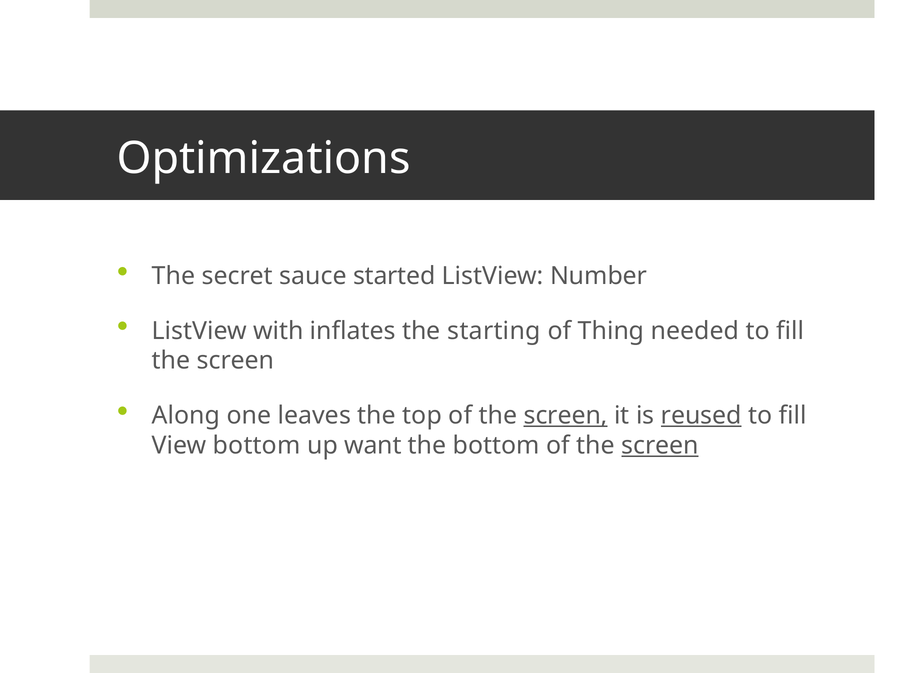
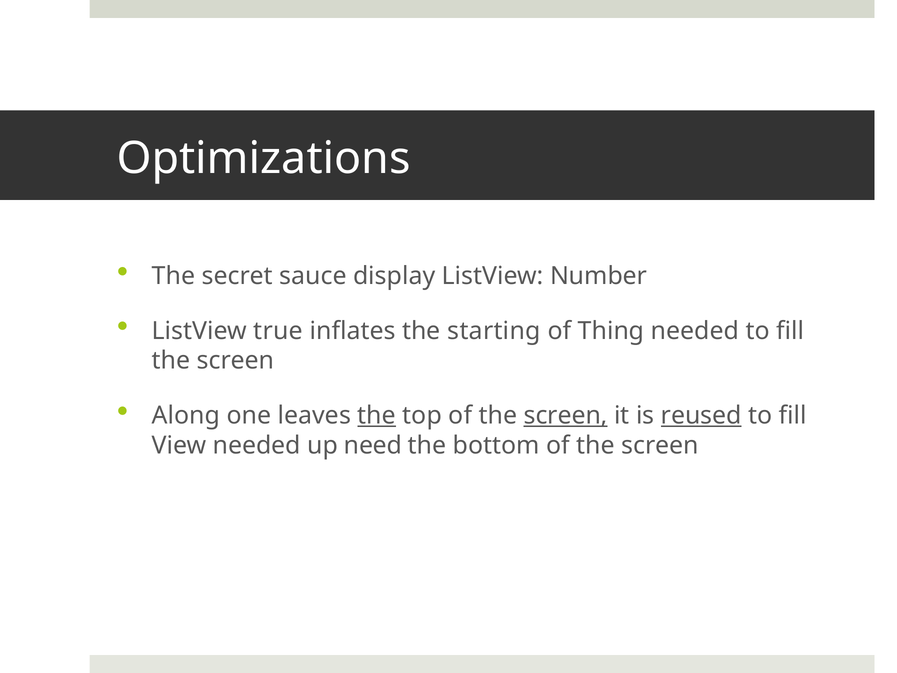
started: started -> display
with: with -> true
the at (377, 415) underline: none -> present
View bottom: bottom -> needed
want: want -> need
screen at (660, 445) underline: present -> none
